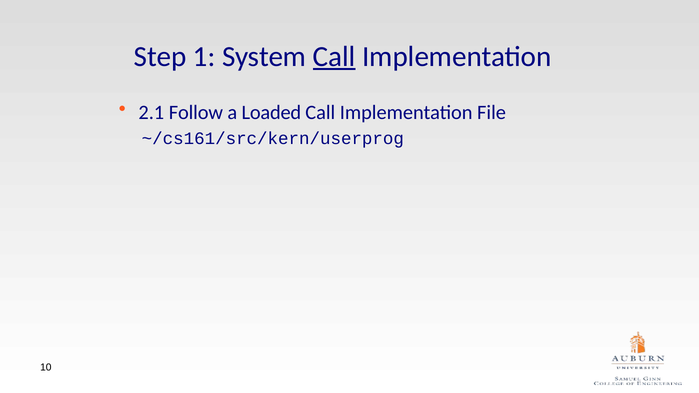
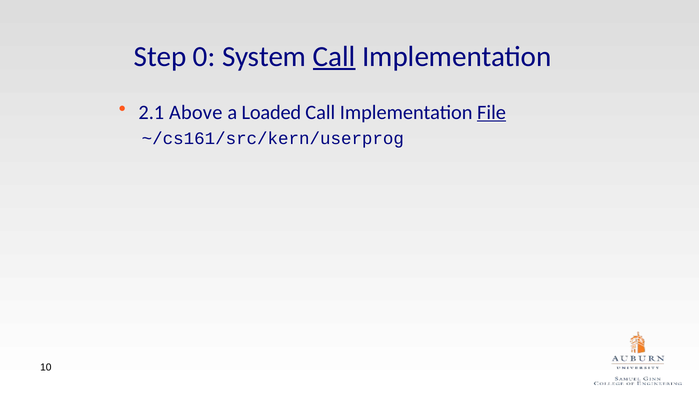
1: 1 -> 0
Follow: Follow -> Above
File underline: none -> present
